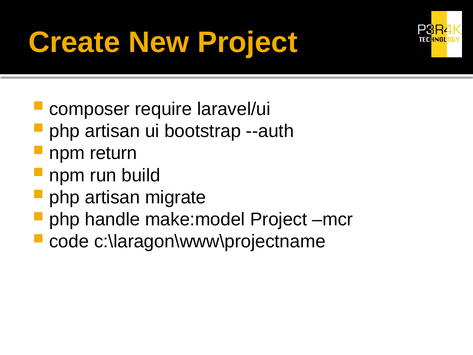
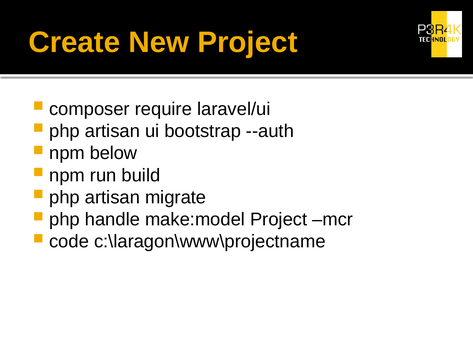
return: return -> below
